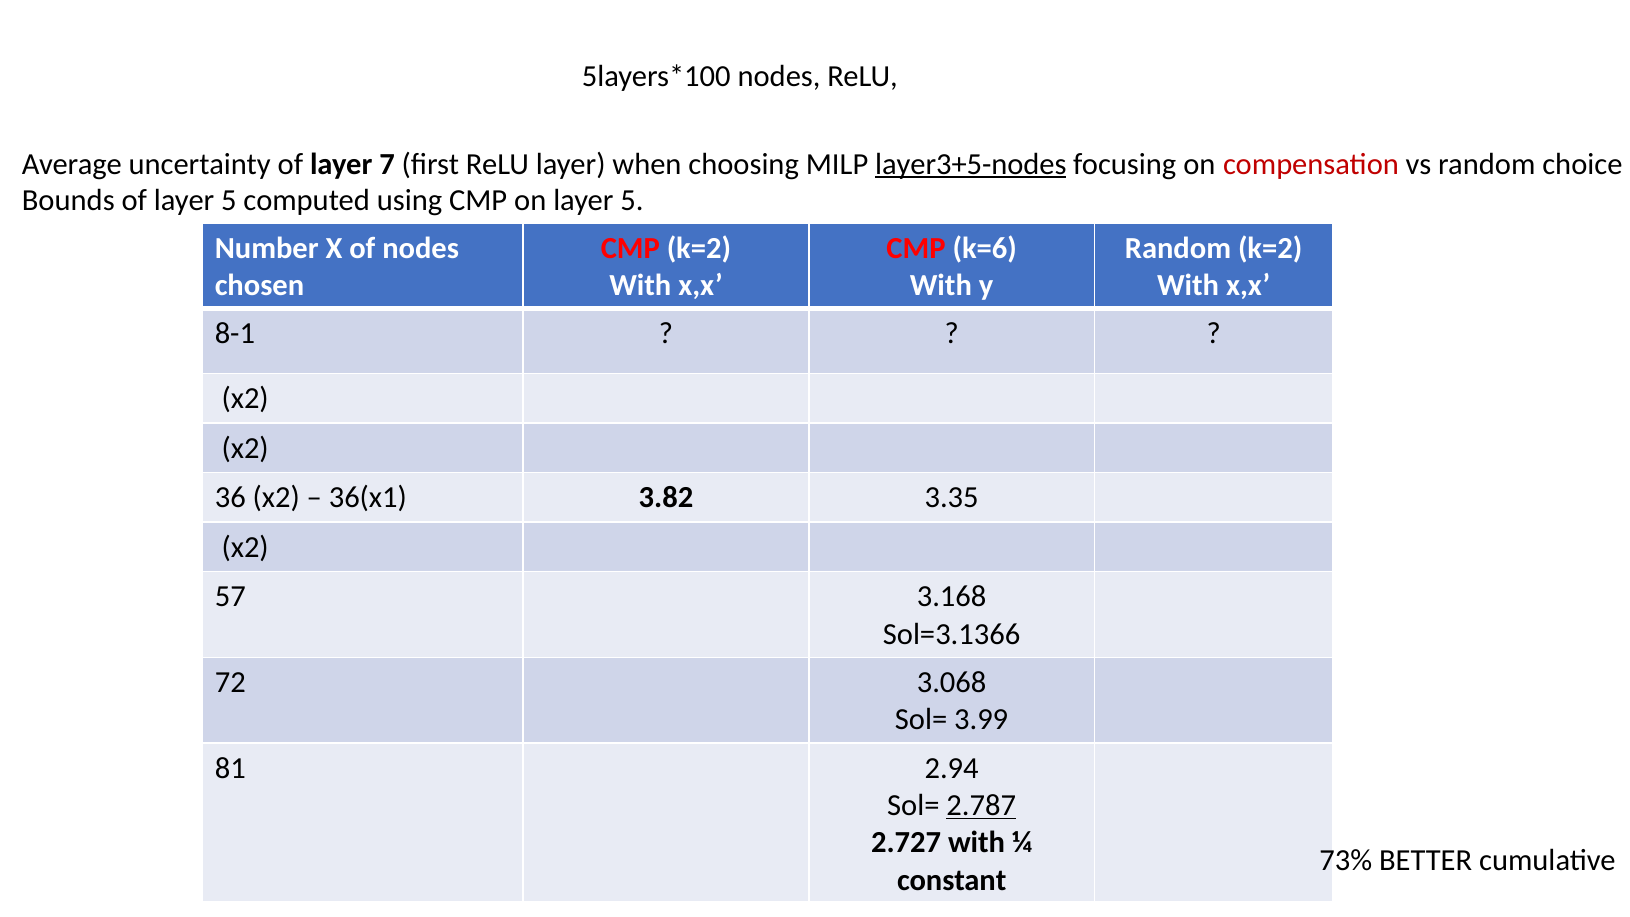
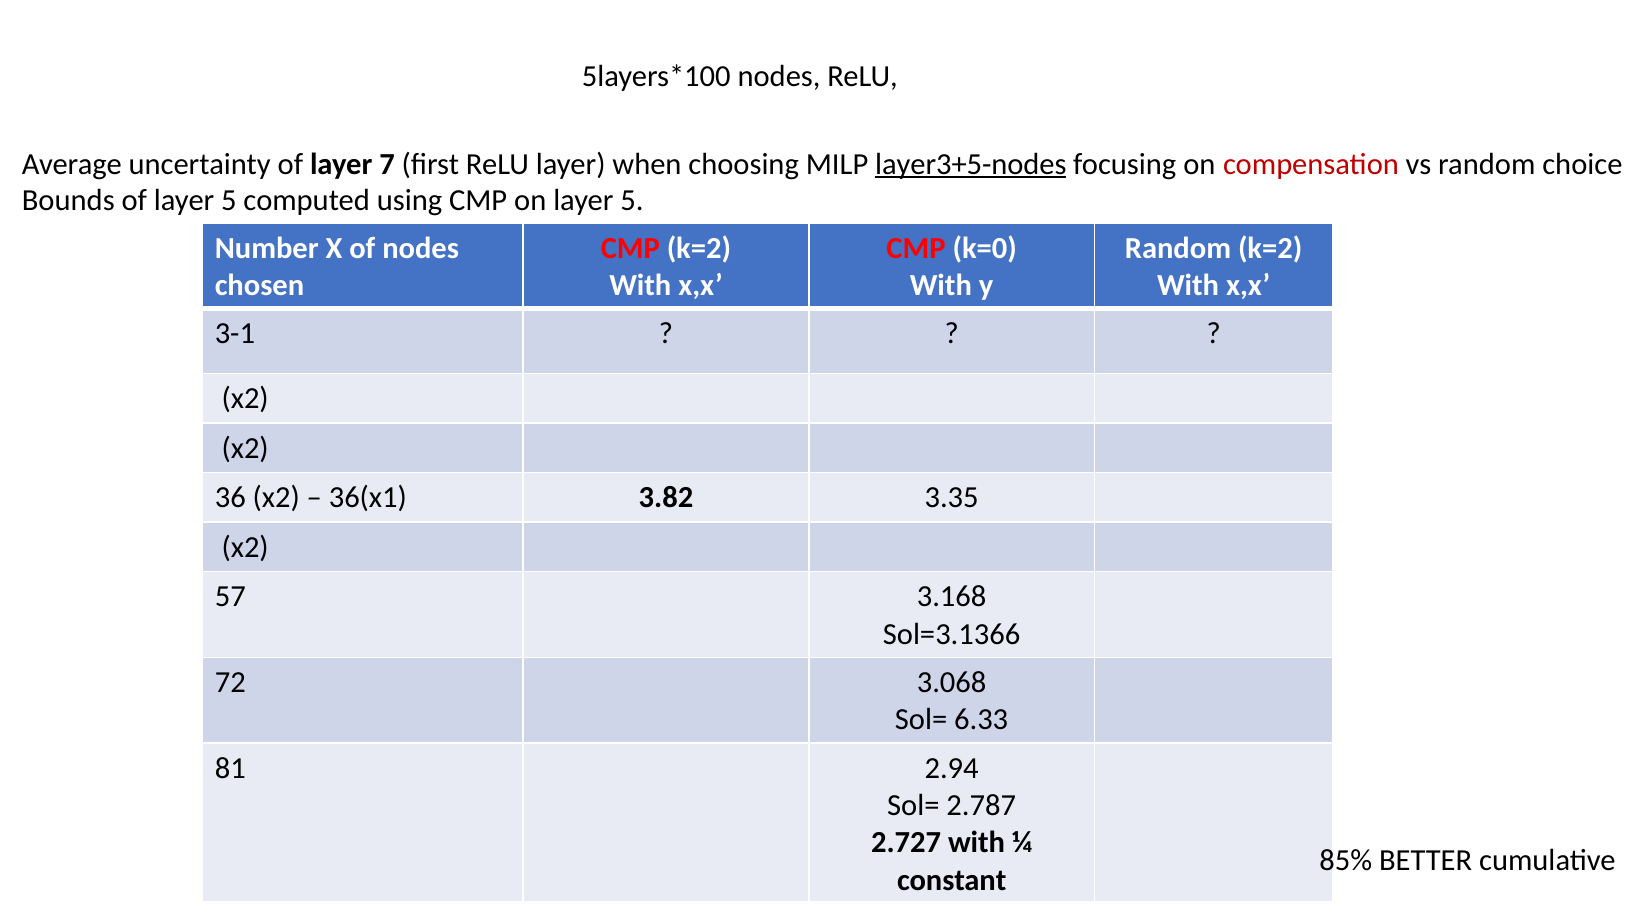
k=6: k=6 -> k=0
8-1: 8-1 -> 3-1
3.99: 3.99 -> 6.33
2.787 underline: present -> none
73%: 73% -> 85%
